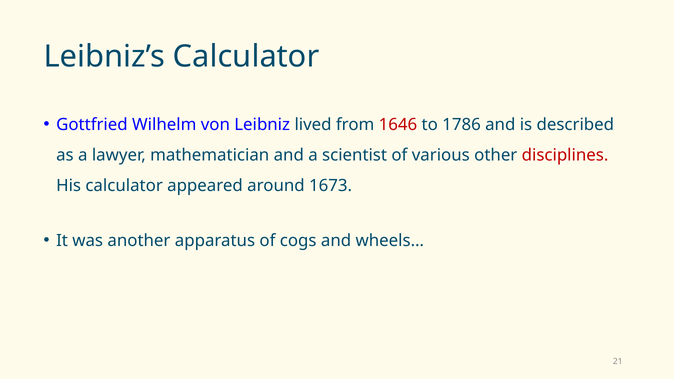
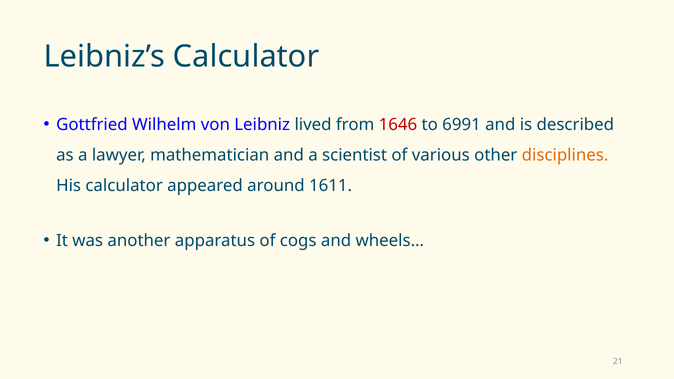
1786: 1786 -> 6991
disciplines colour: red -> orange
1673: 1673 -> 1611
